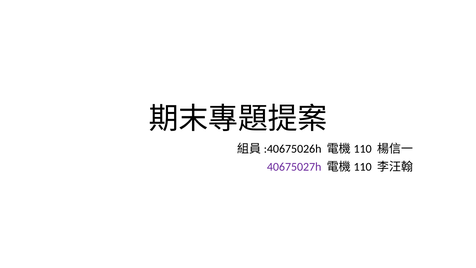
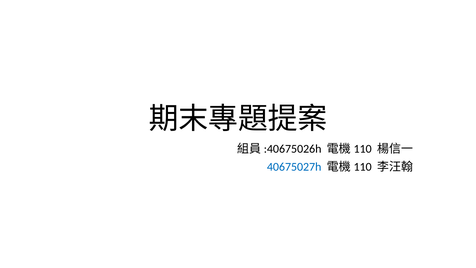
40675027h colour: purple -> blue
